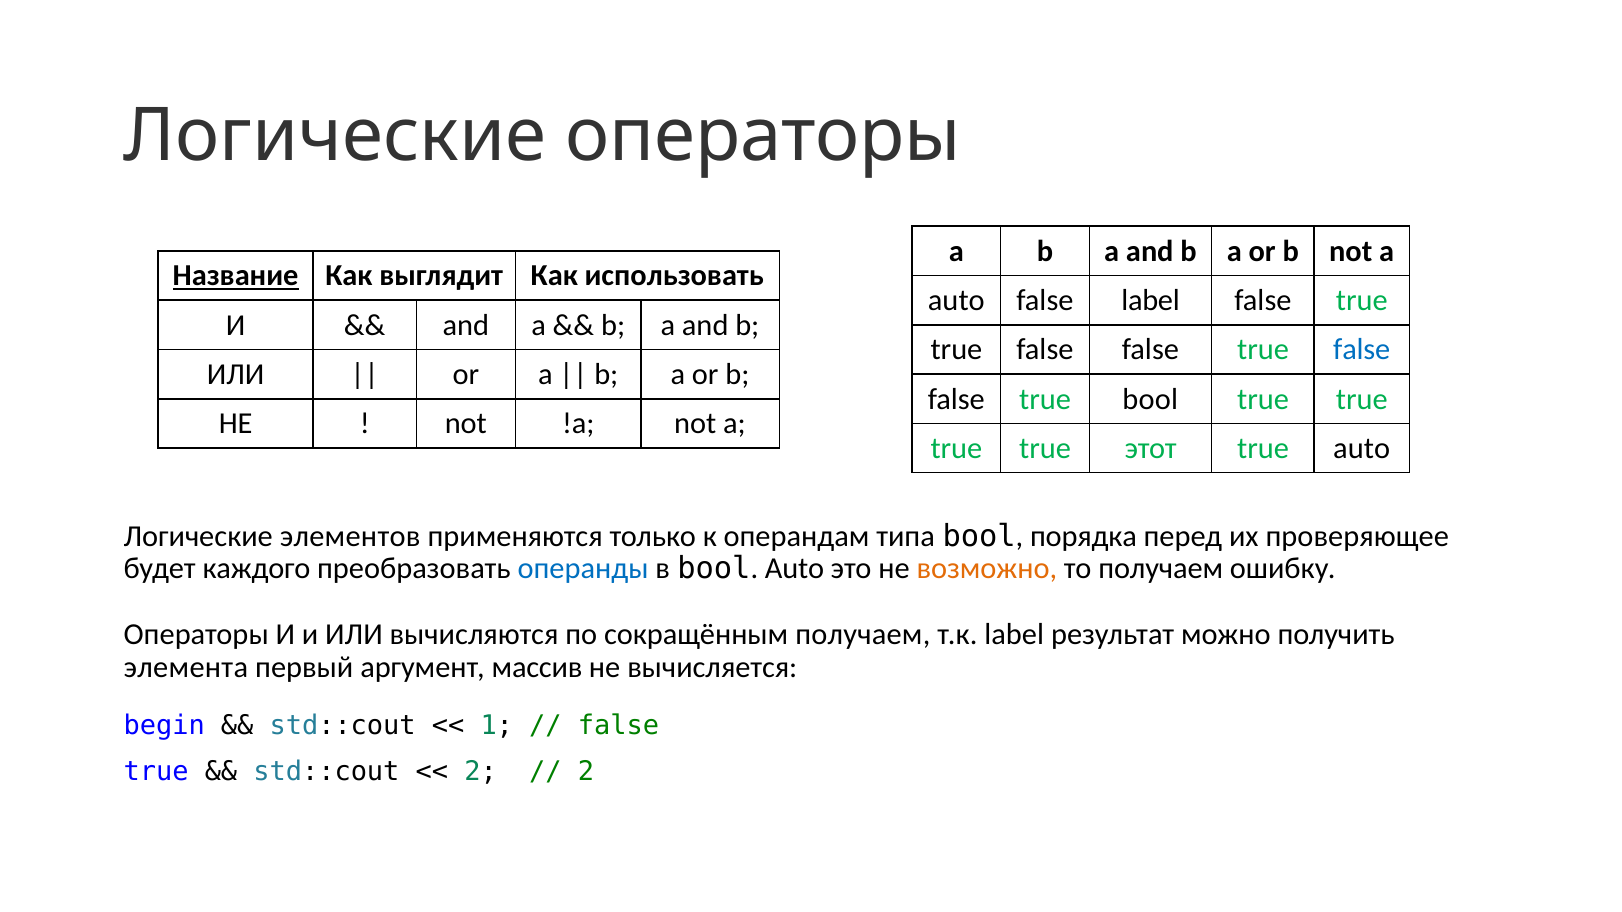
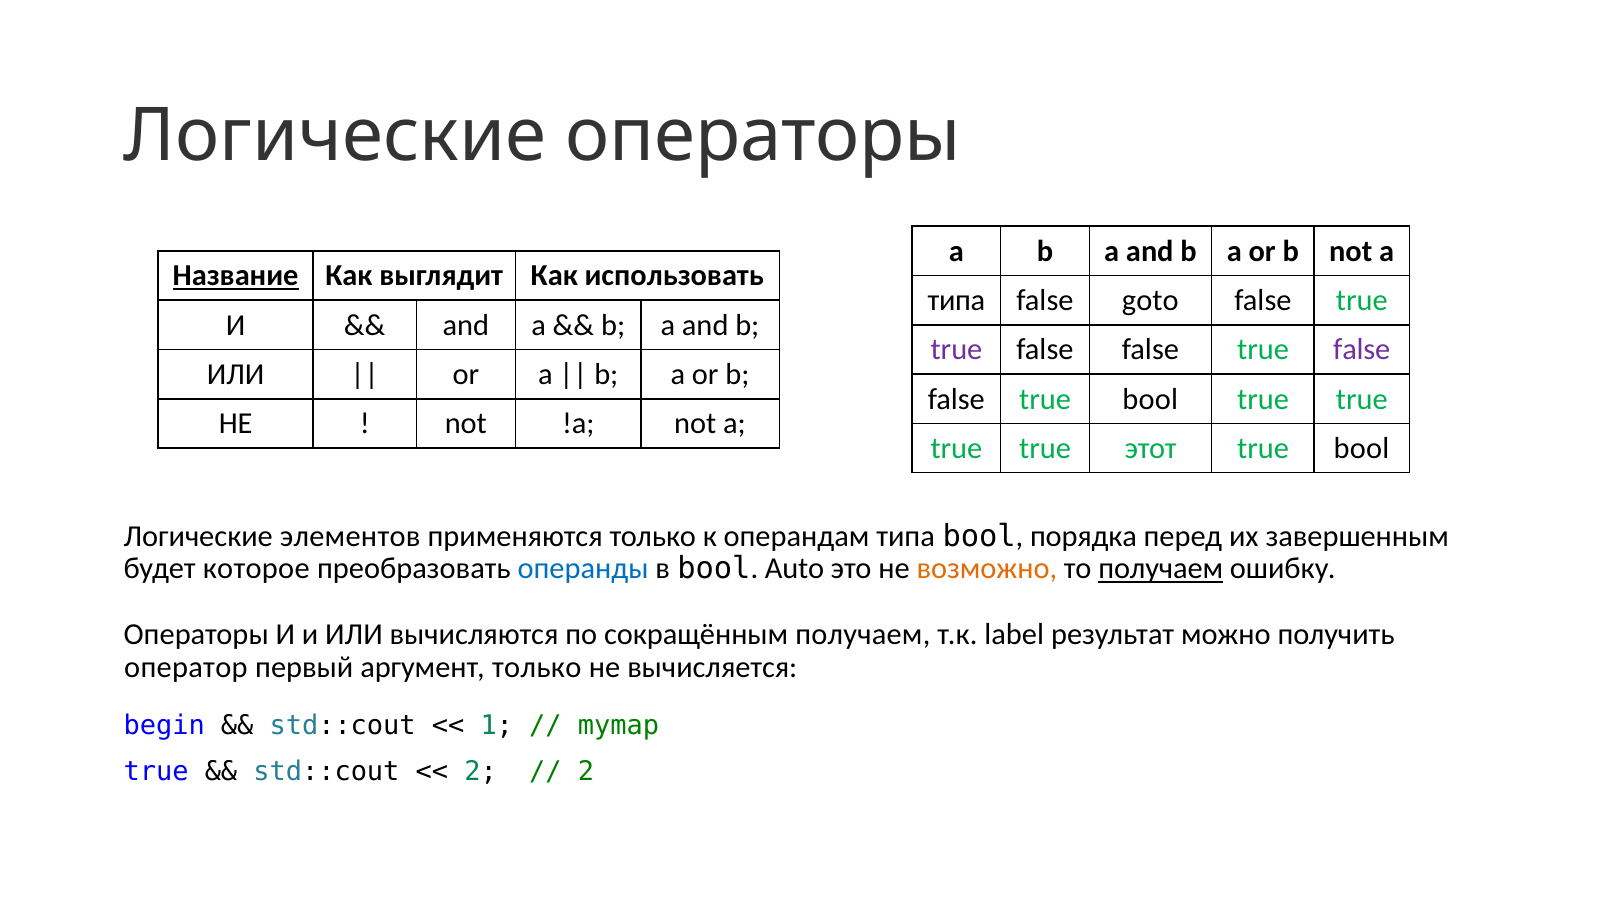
auto at (956, 301): auto -> типа
false label: label -> goto
true at (956, 350) colour: black -> purple
false at (1362, 350) colour: blue -> purple
auto at (1362, 449): auto -> bool
проверяющее: проверяющее -> завершенным
каждого: каждого -> которое
получаем at (1161, 569) underline: none -> present
элемента: элемента -> оператор
аргумент массив: массив -> только
false at (618, 726): false -> mymap
